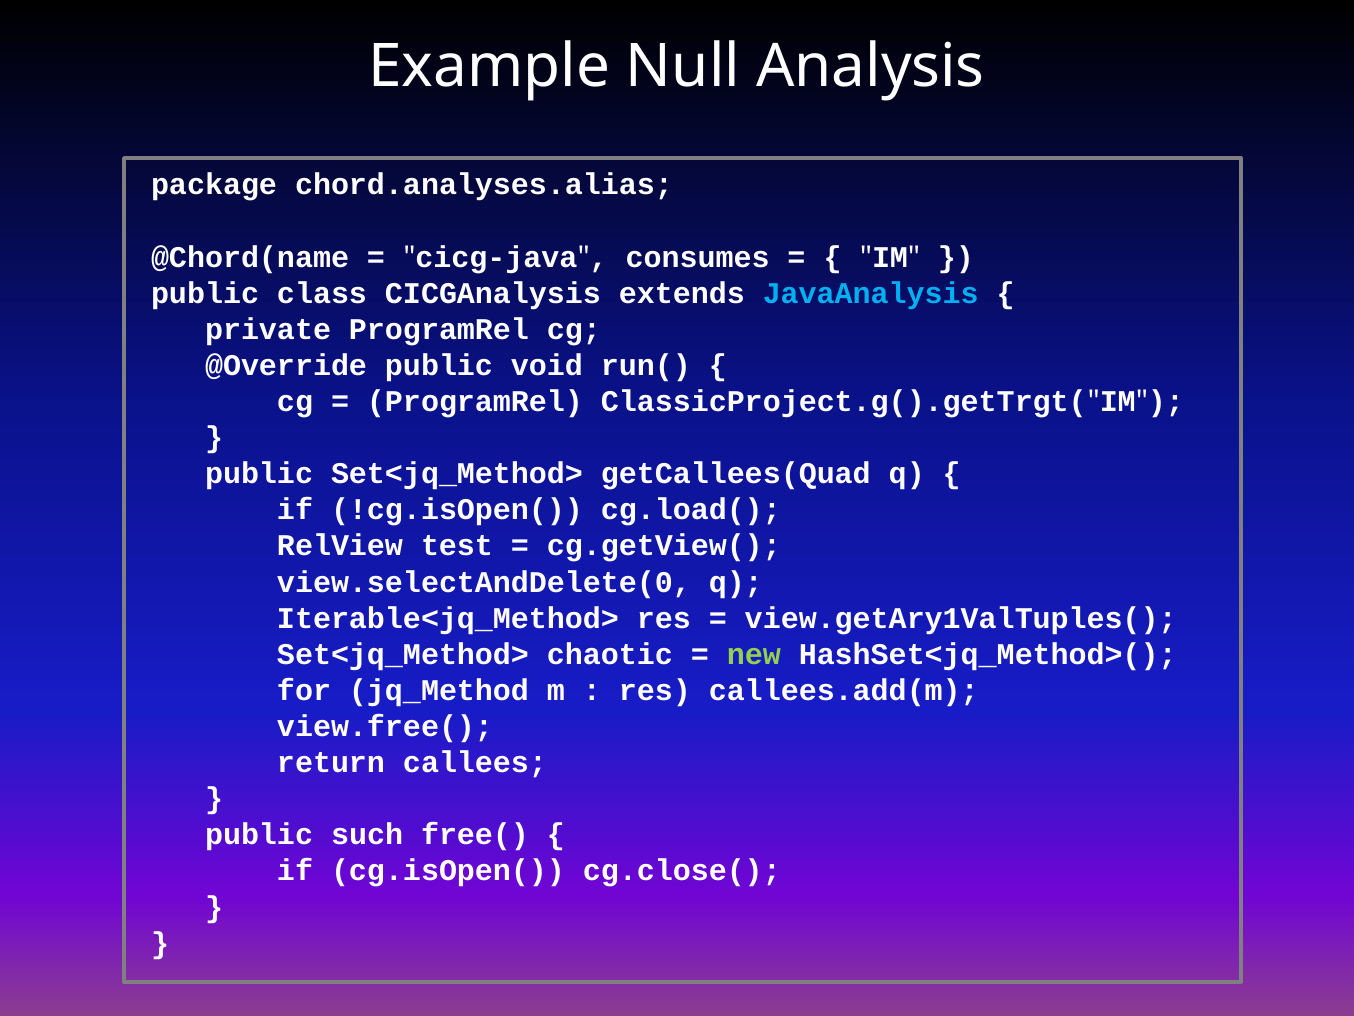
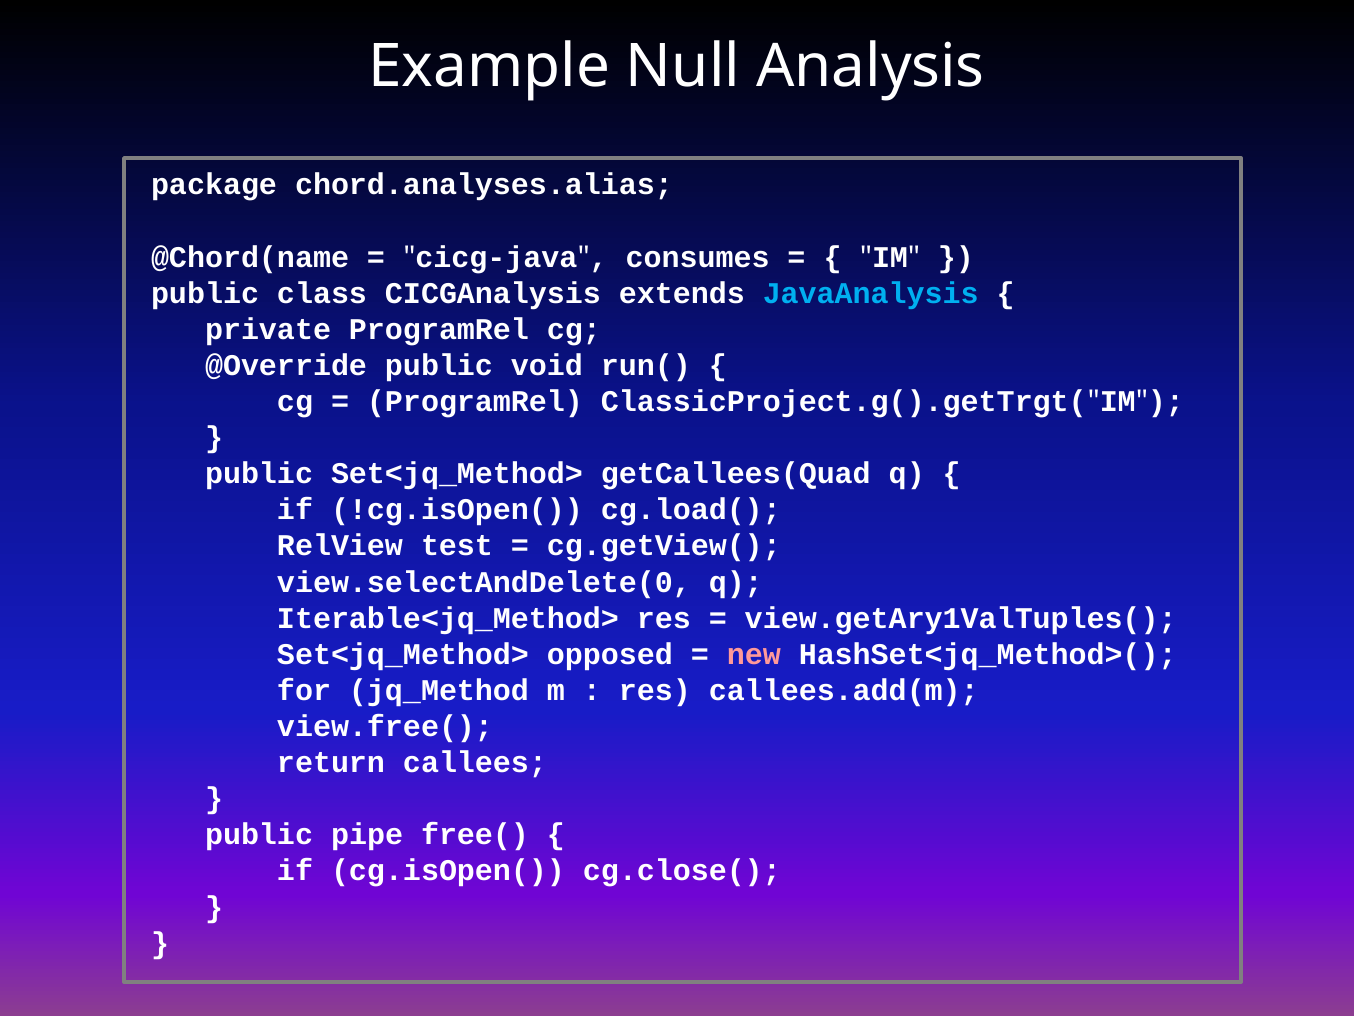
chaotic: chaotic -> opposed
new colour: light green -> pink
such: such -> pipe
